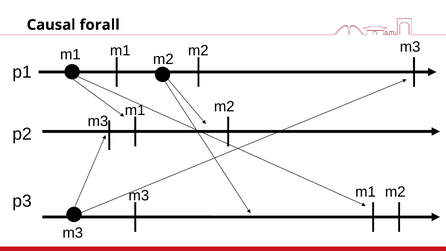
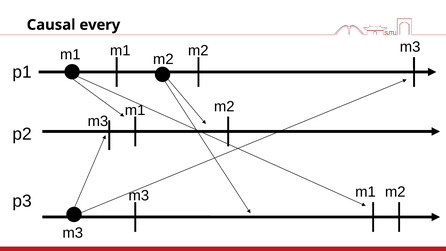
forall: forall -> every
